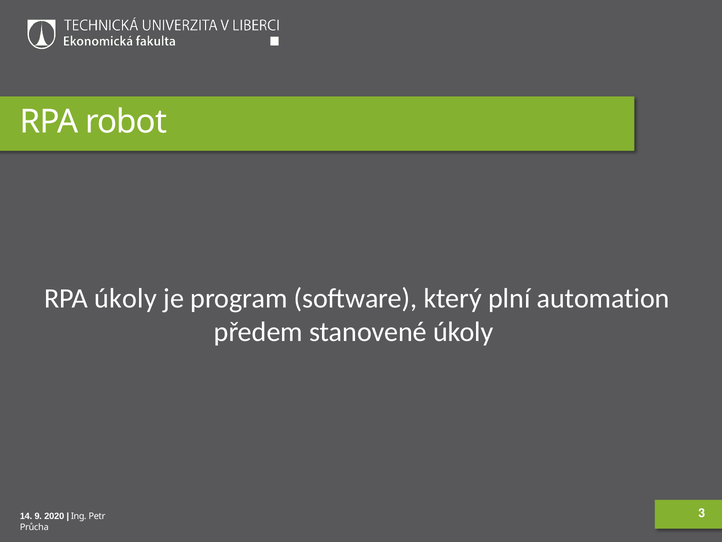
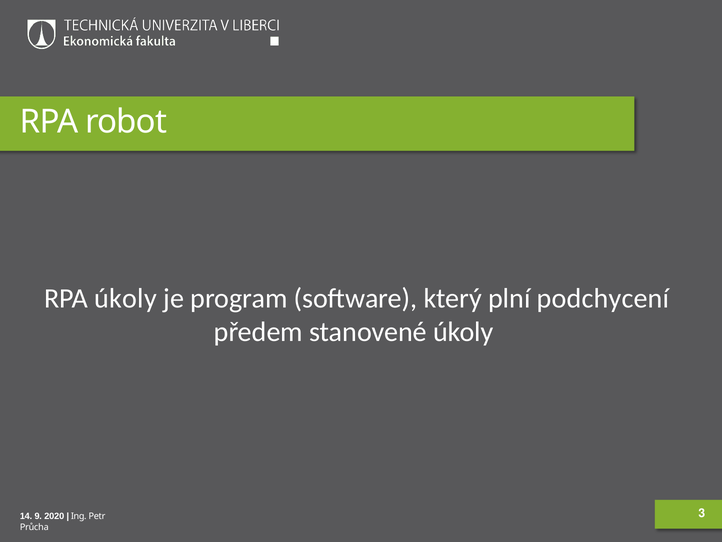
automation: automation -> podchycení
